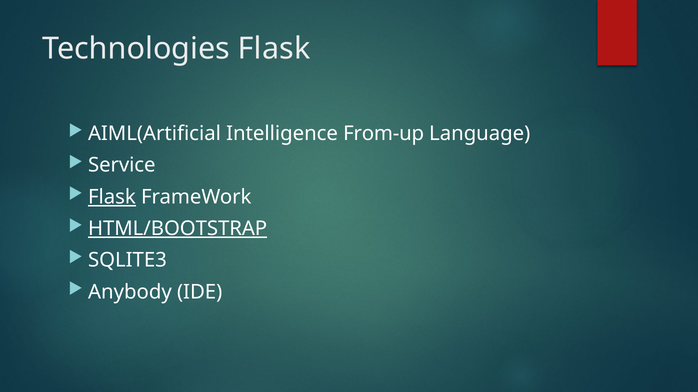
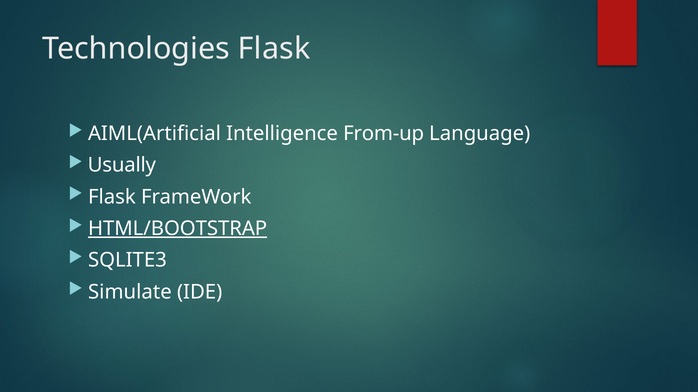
Service: Service -> Usually
Flask at (112, 197) underline: present -> none
Anybody: Anybody -> Simulate
